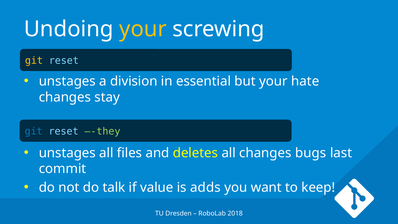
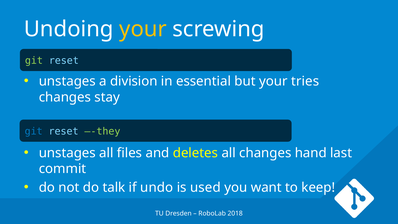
git at (34, 61) colour: yellow -> light green
hate: hate -> tries
bugs: bugs -> hand
value: value -> undo
adds: adds -> used
